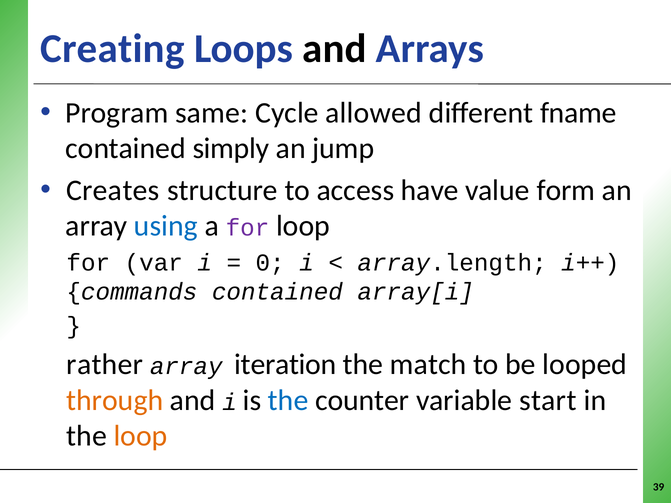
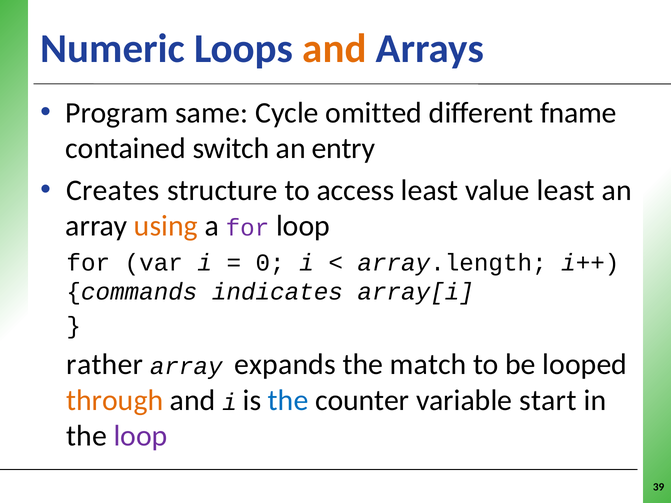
Creating: Creating -> Numeric
and at (334, 49) colour: black -> orange
allowed: allowed -> omitted
simply: simply -> switch
jump: jump -> entry
access have: have -> least
value form: form -> least
using colour: blue -> orange
commands contained: contained -> indicates
iteration: iteration -> expands
loop at (141, 436) colour: orange -> purple
